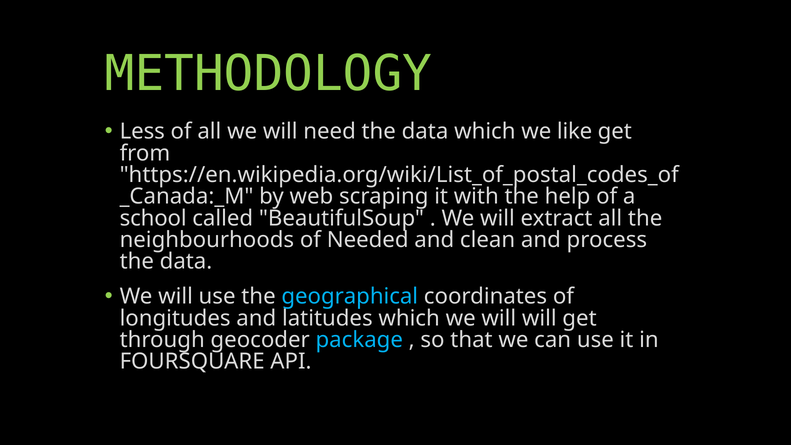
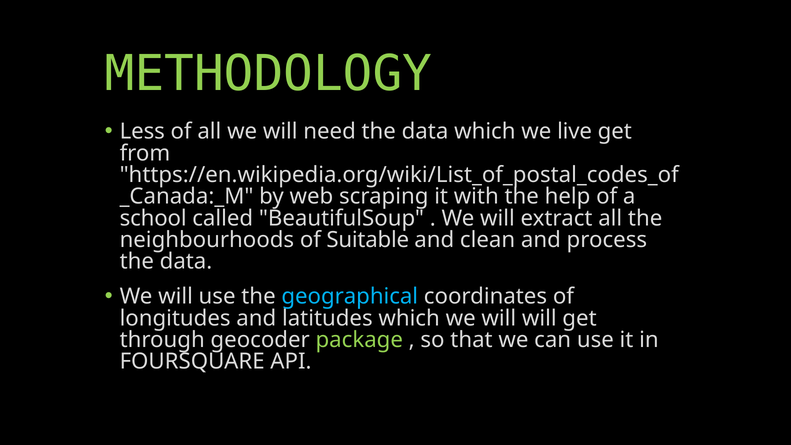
like: like -> live
Needed: Needed -> Suitable
package colour: light blue -> light green
